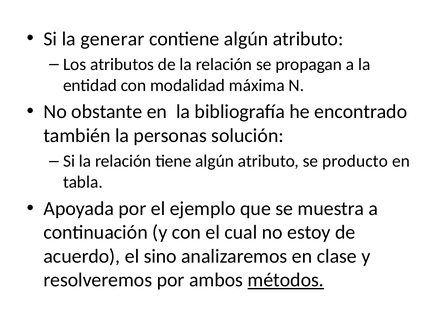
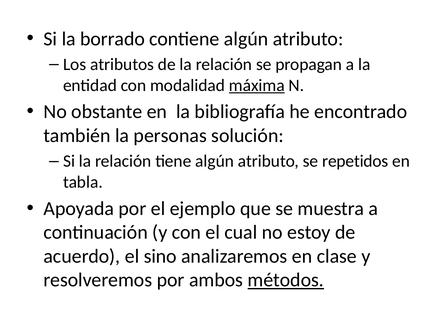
generar: generar -> borrado
máxima underline: none -> present
producto: producto -> repetidos
